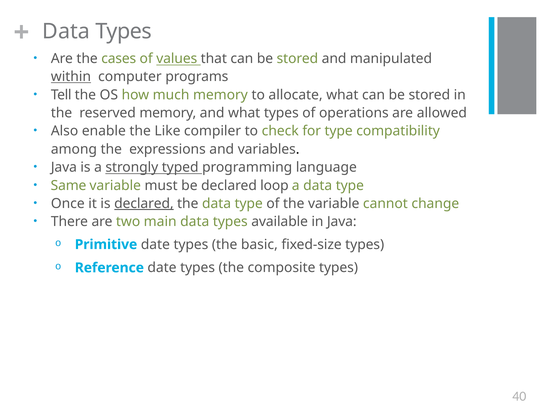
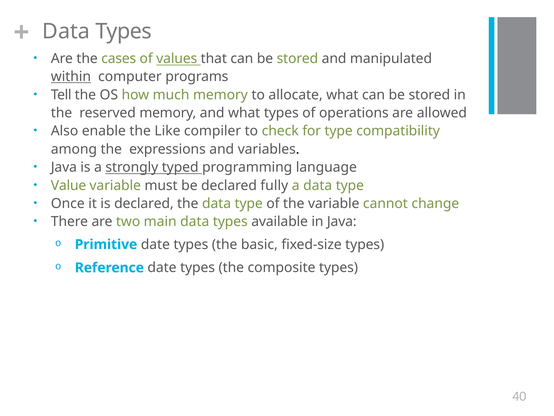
Same: Same -> Value
loop: loop -> fully
declared at (144, 203) underline: present -> none
